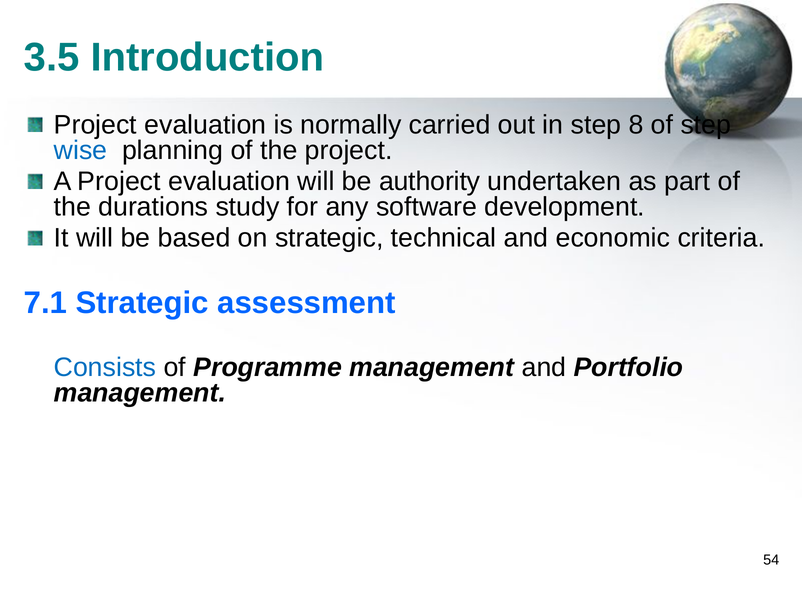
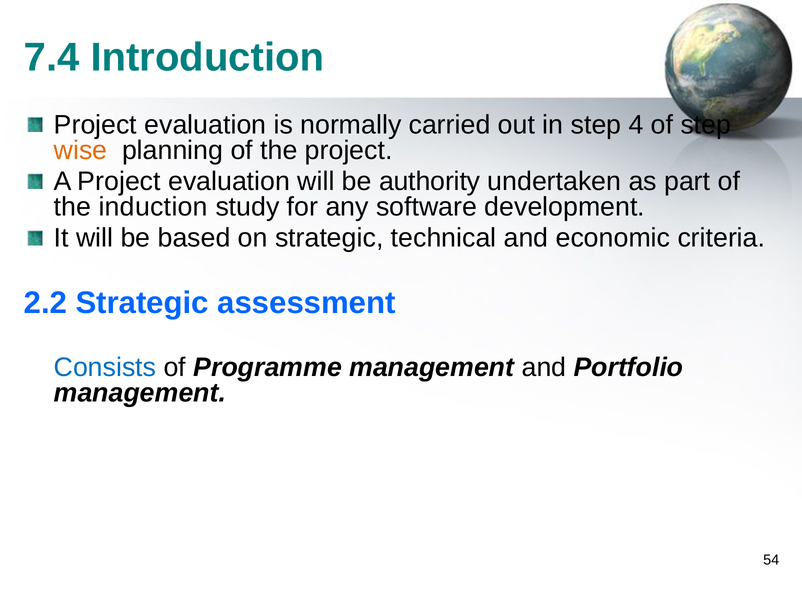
3.5: 3.5 -> 7.4
8: 8 -> 4
wise colour: blue -> orange
durations: durations -> induction
7.1: 7.1 -> 2.2
